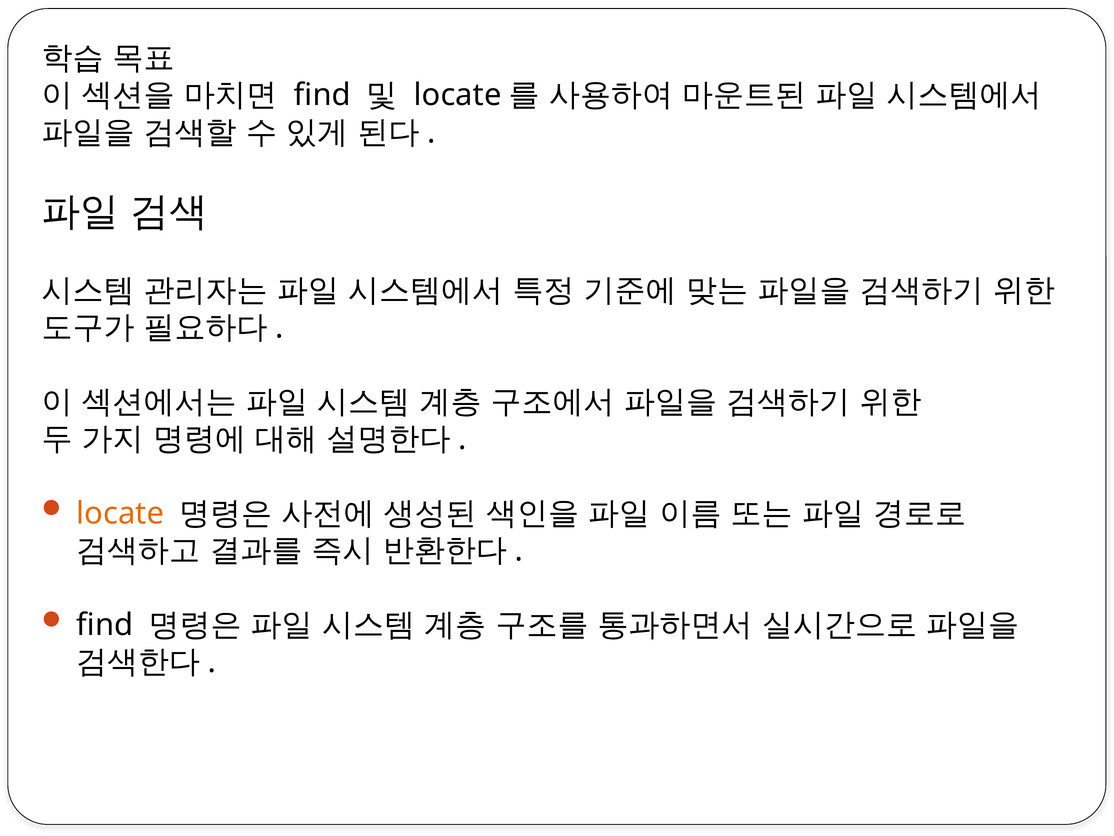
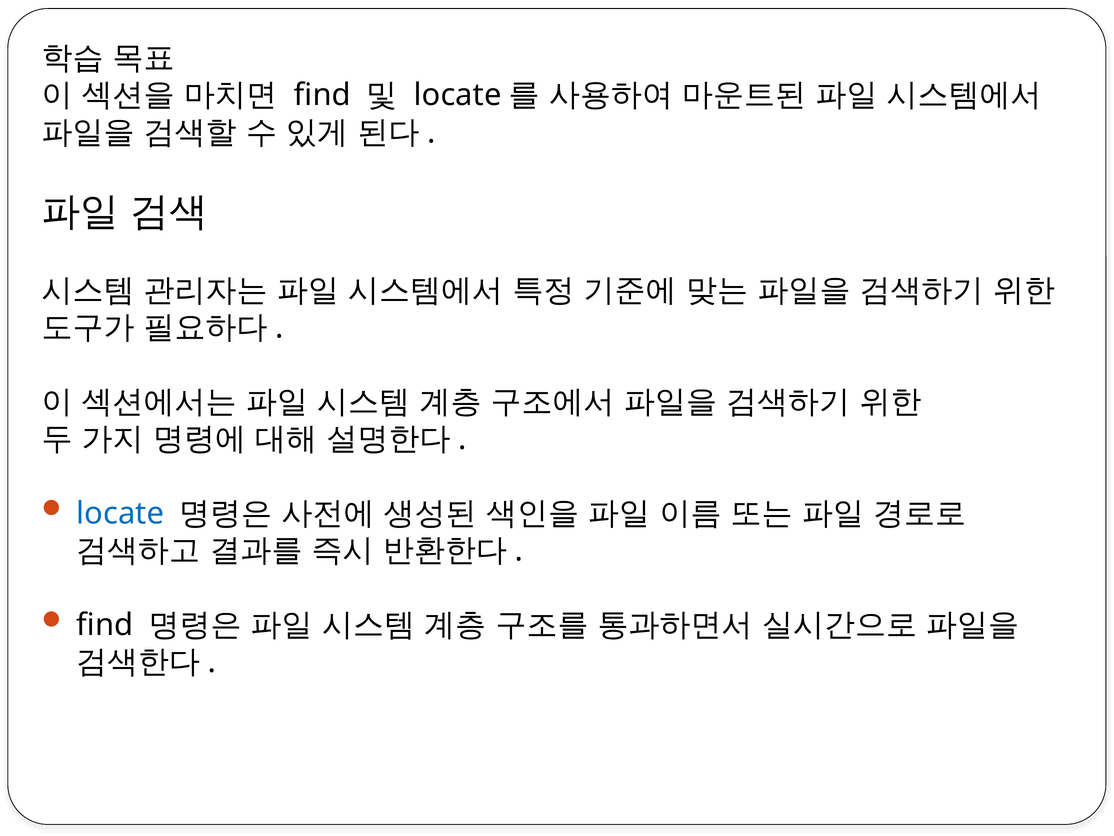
locate colour: orange -> blue
